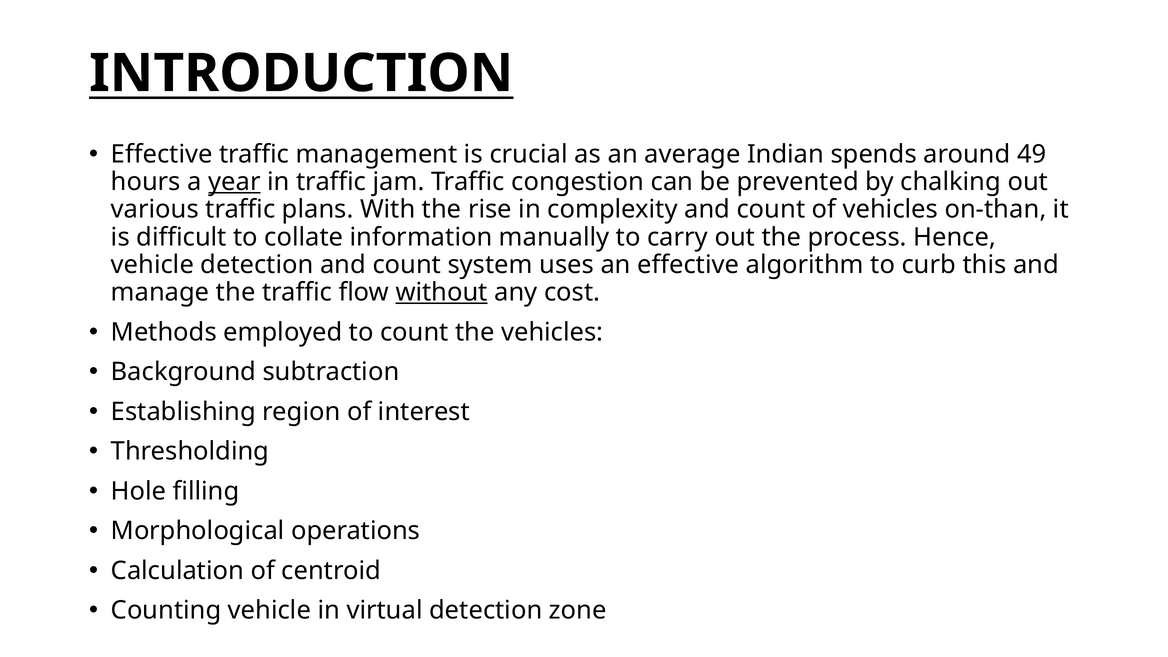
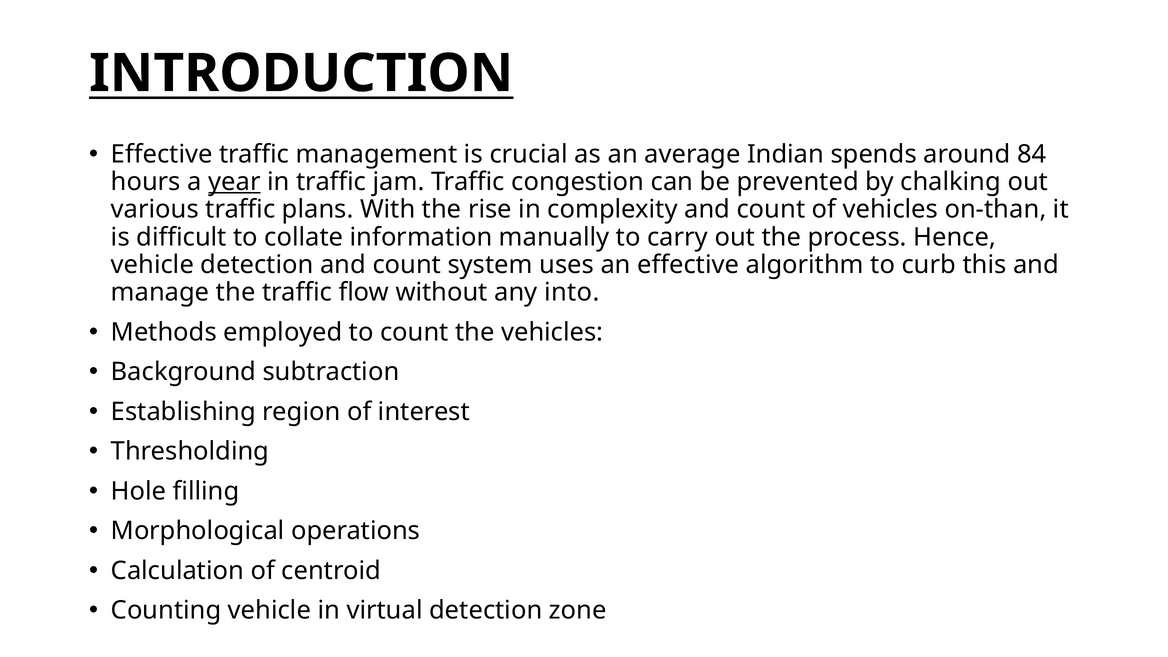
49: 49 -> 84
without underline: present -> none
cost: cost -> into
